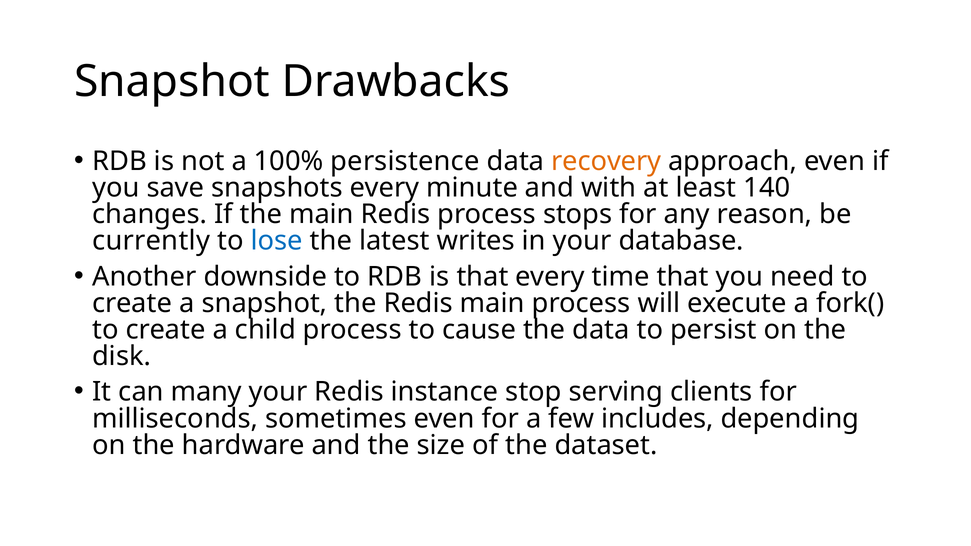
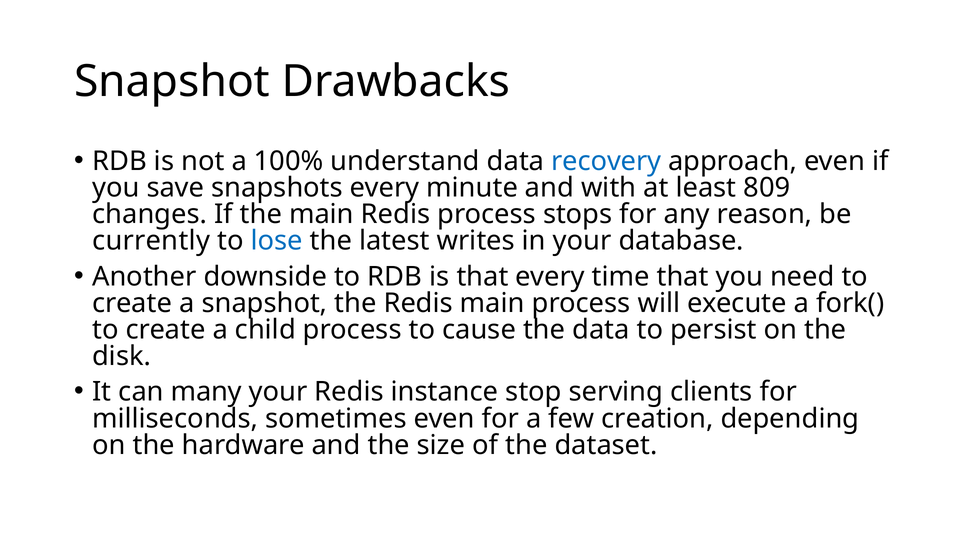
persistence: persistence -> understand
recovery colour: orange -> blue
140: 140 -> 809
includes: includes -> creation
